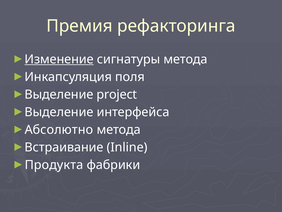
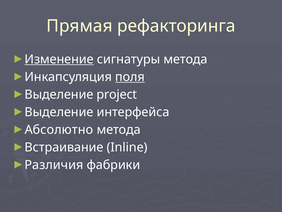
Премия: Премия -> Прямая
поля underline: none -> present
Продукта: Продукта -> Различия
